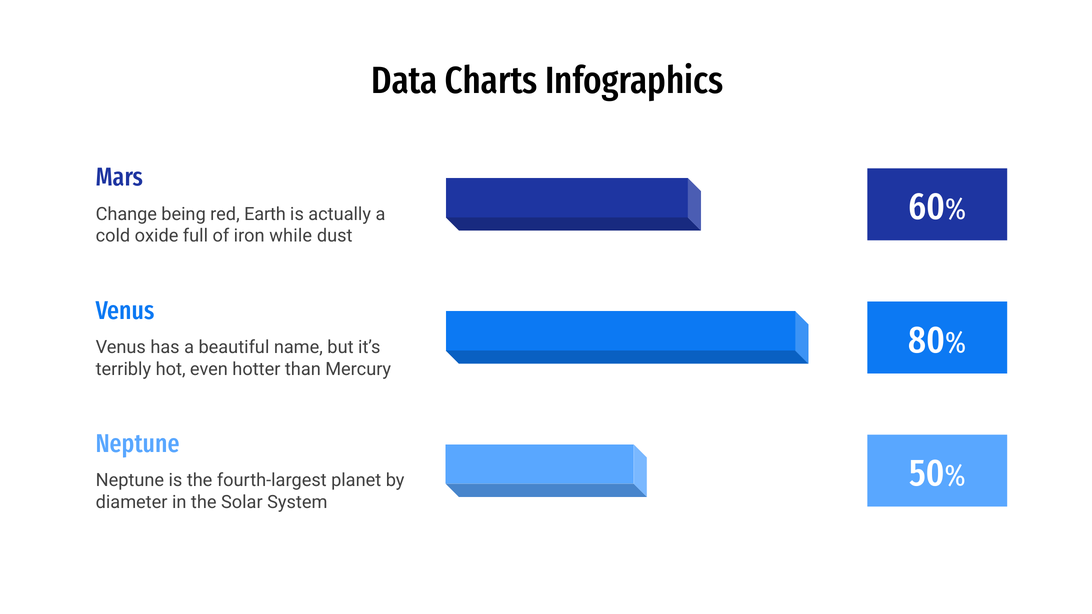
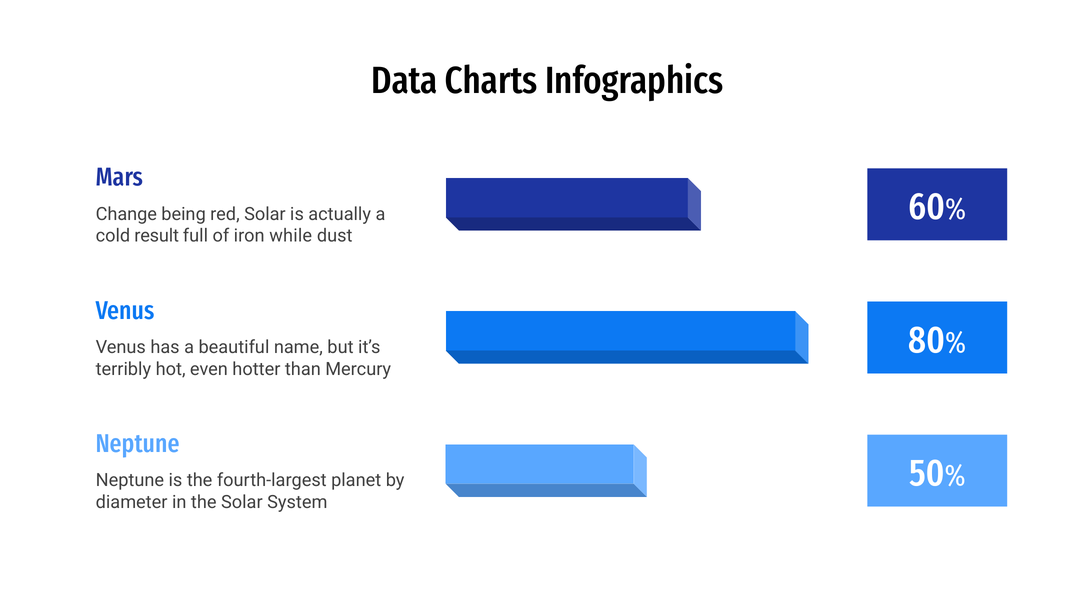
red Earth: Earth -> Solar
oxide: oxide -> result
